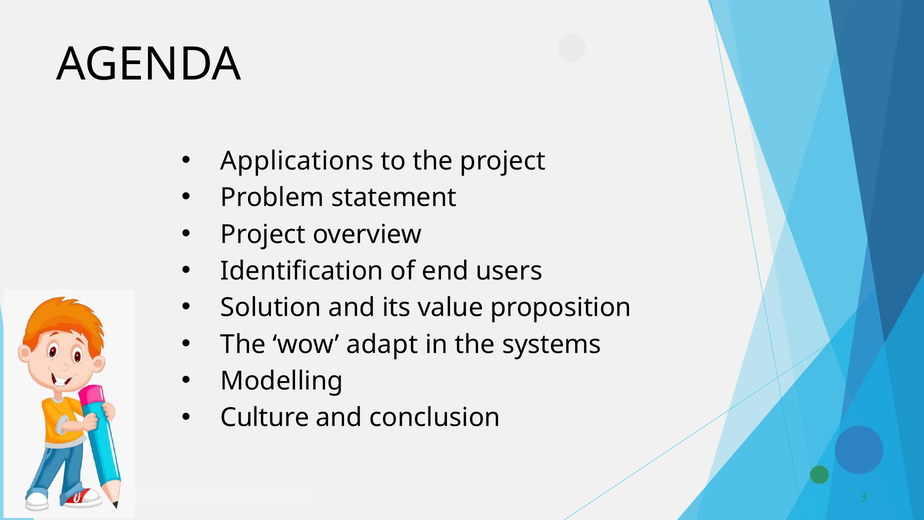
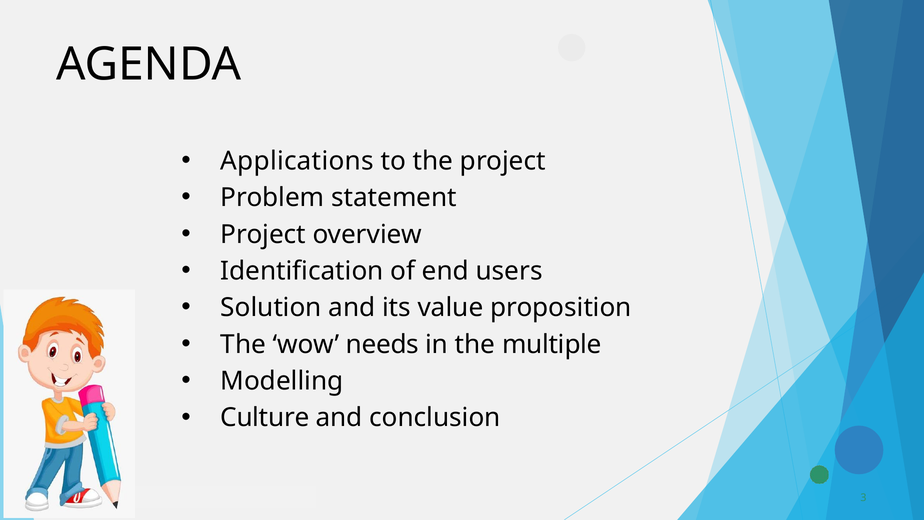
adapt: adapt -> needs
systems: systems -> multiple
